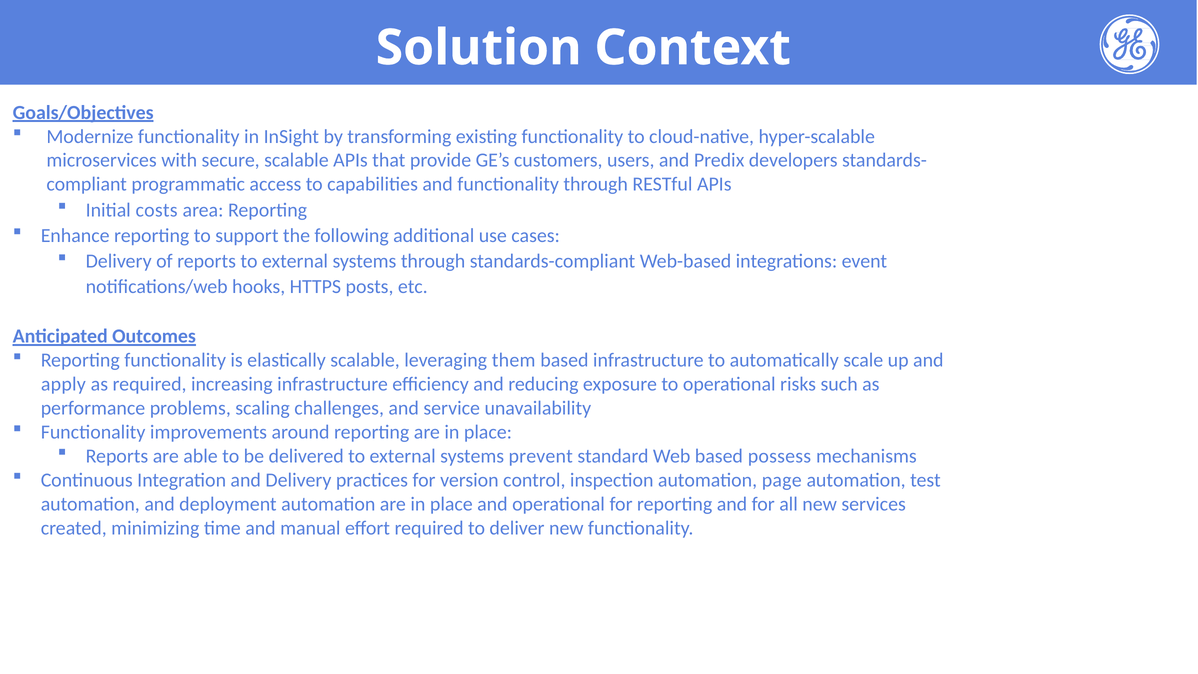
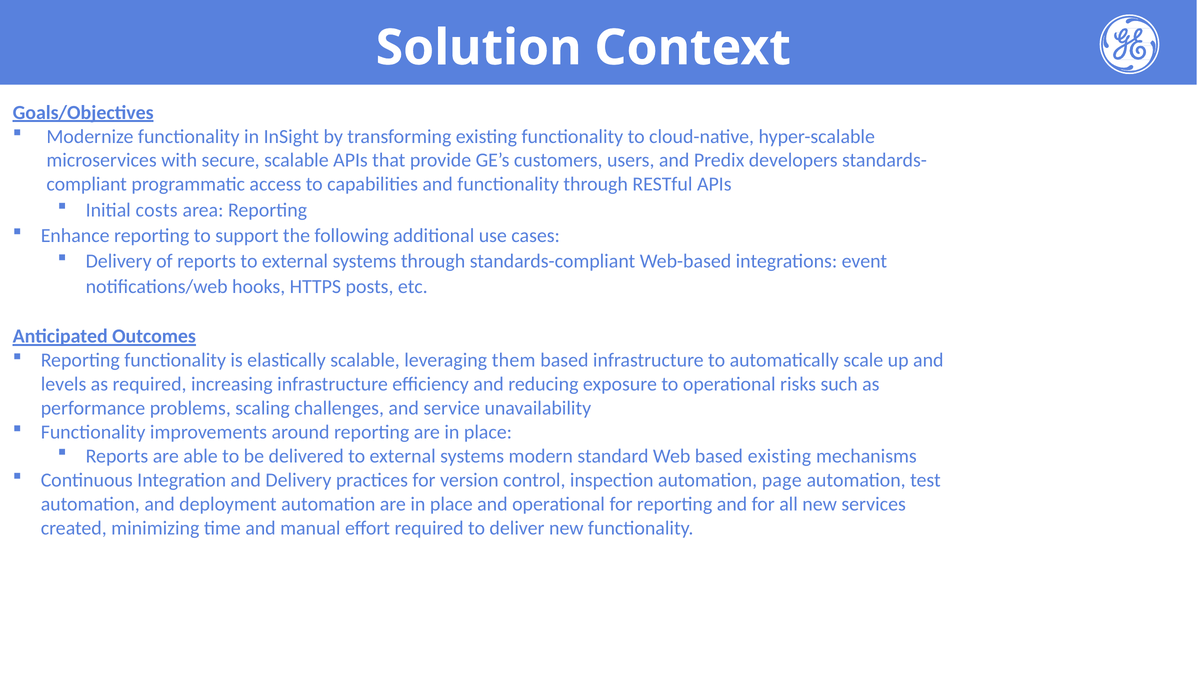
apply: apply -> levels
prevent: prevent -> modern
based possess: possess -> existing
